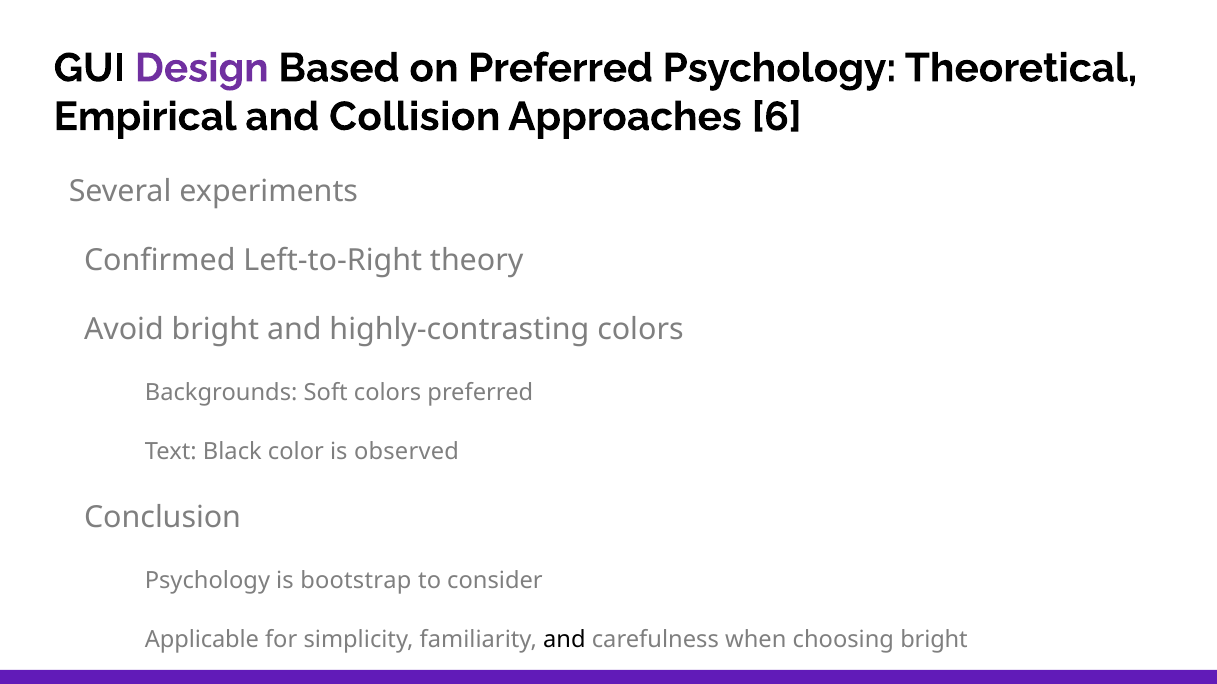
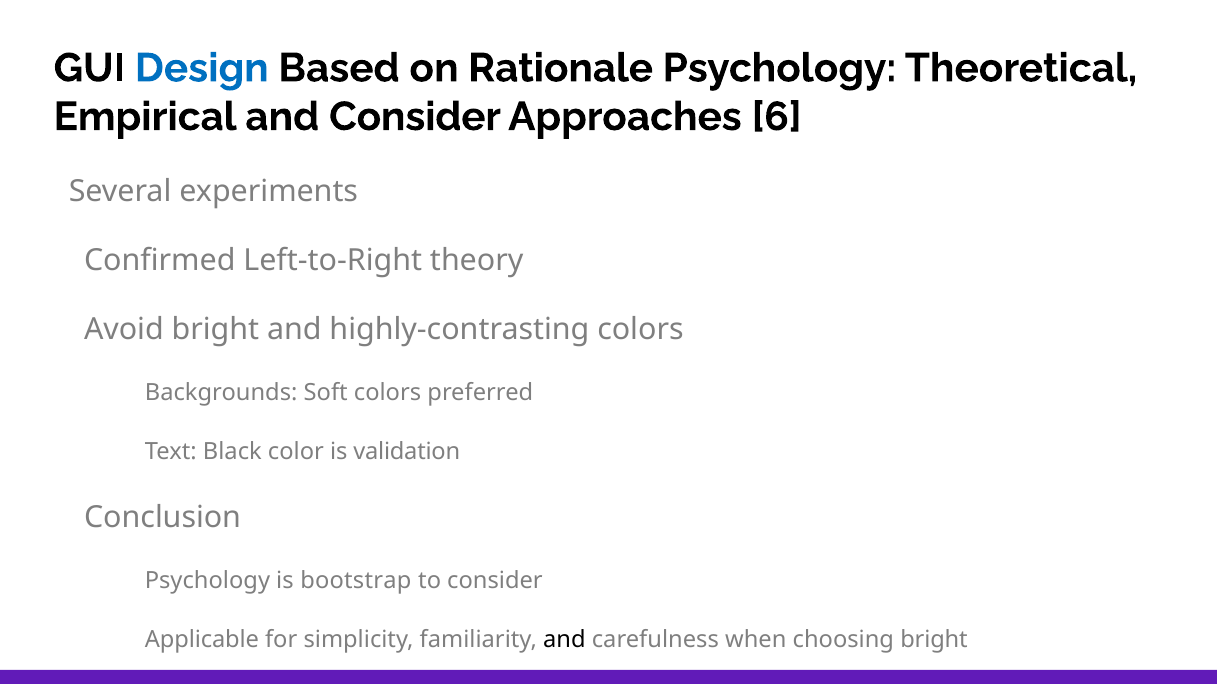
Design colour: purple -> blue
on Preferred: Preferred -> Rationale
and Collision: Collision -> Consider
observed: observed -> validation
